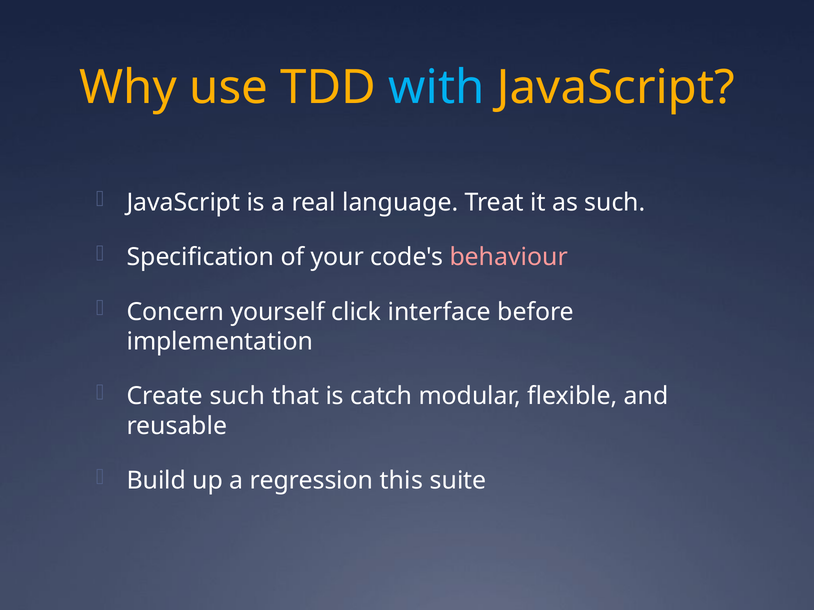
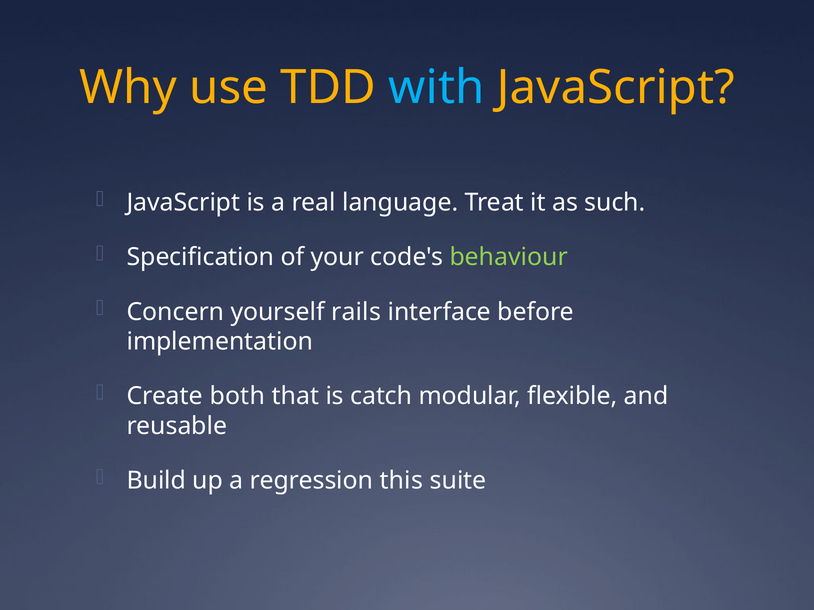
behaviour colour: pink -> light green
click: click -> rails
Create such: such -> both
